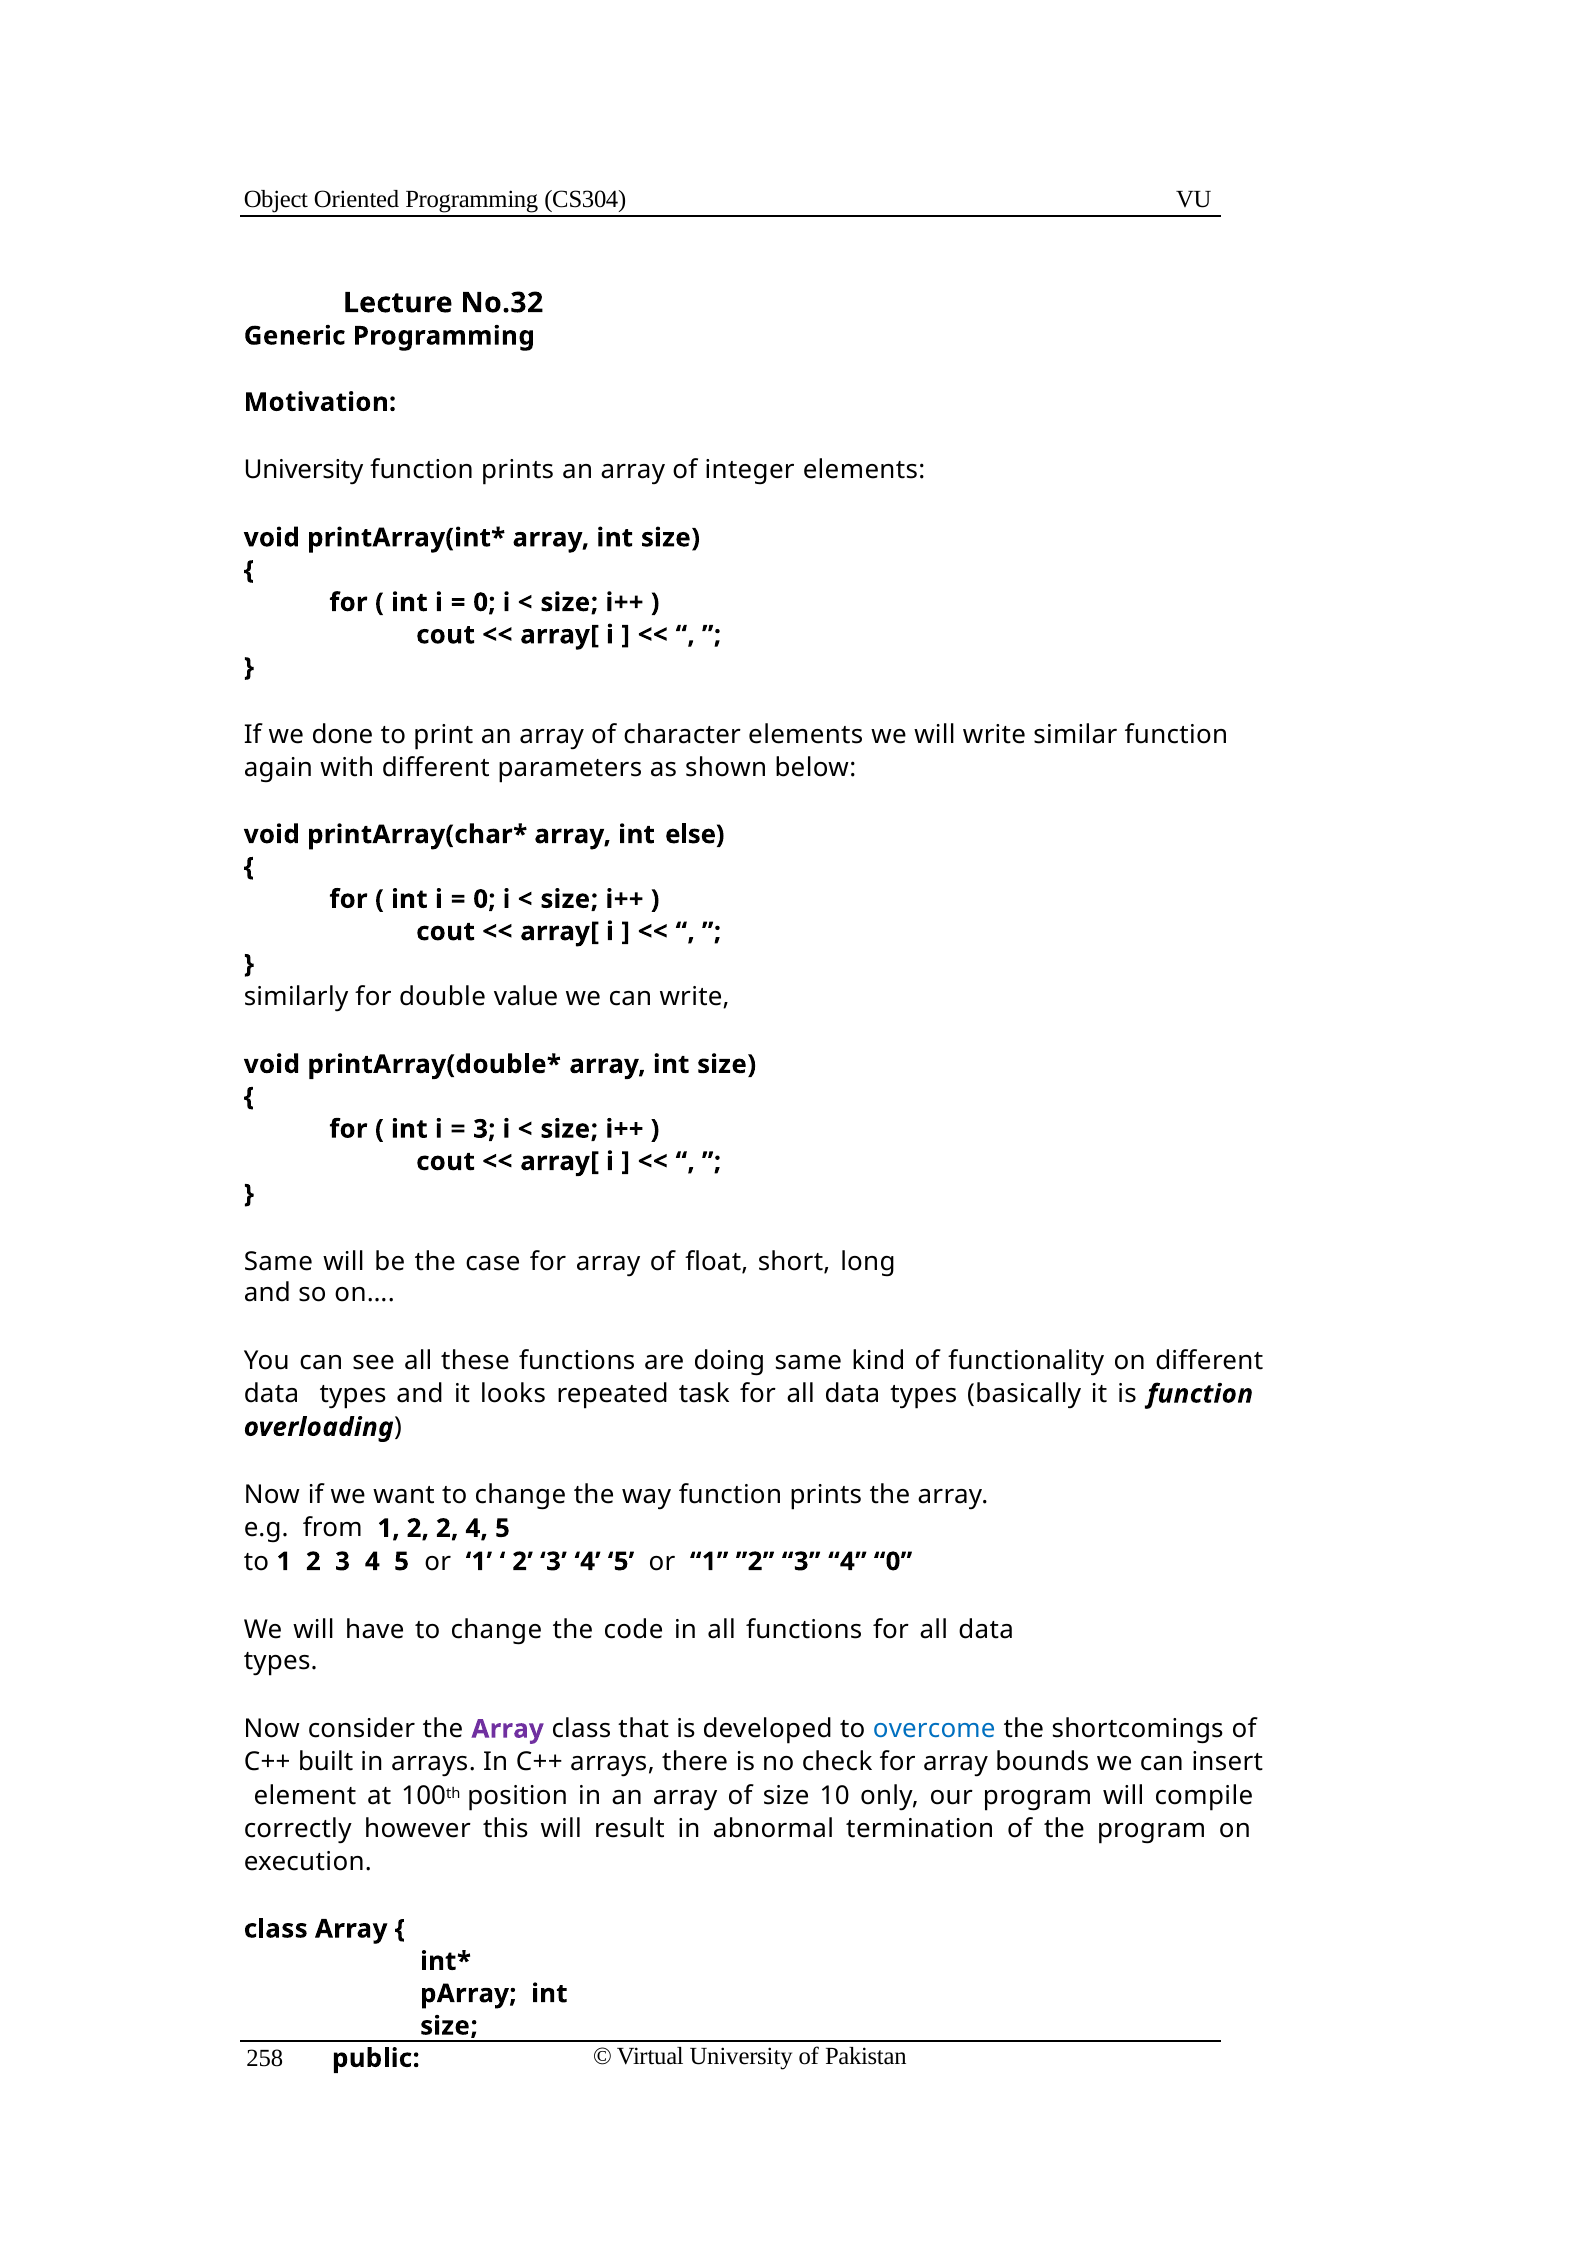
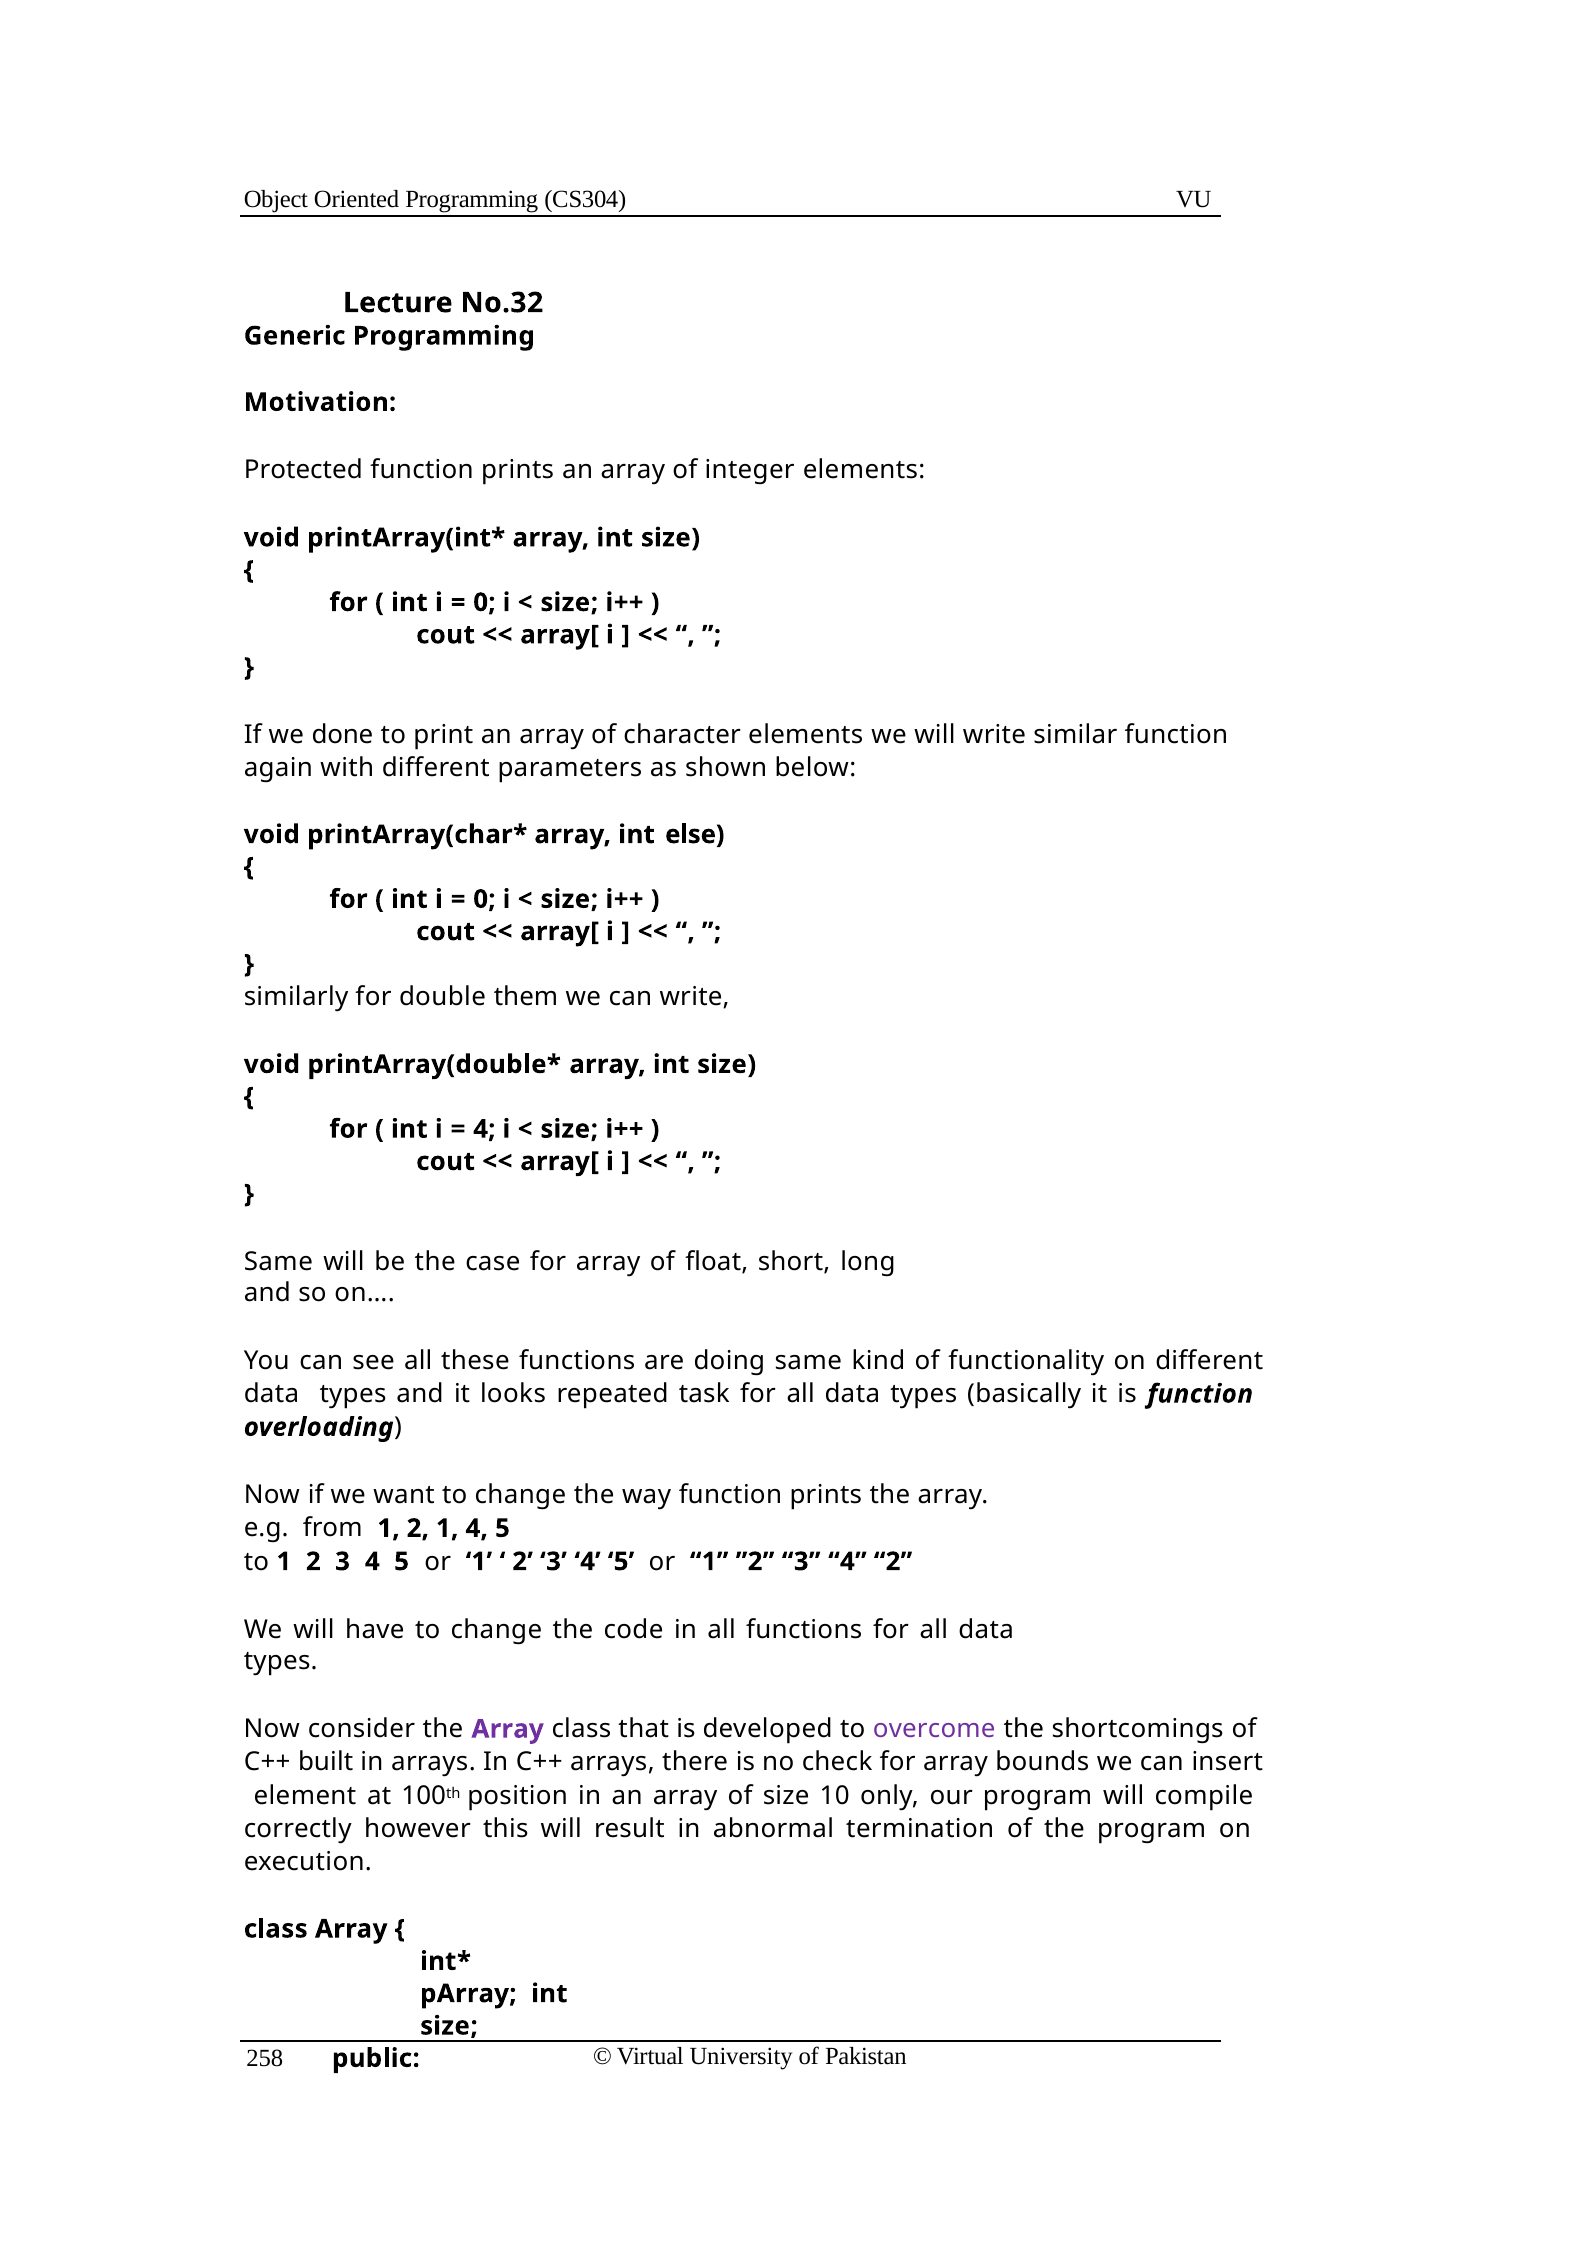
University at (303, 470): University -> Protected
value: value -> them
3 at (484, 1129): 3 -> 4
2 2: 2 -> 1
4 0: 0 -> 2
overcome colour: blue -> purple
